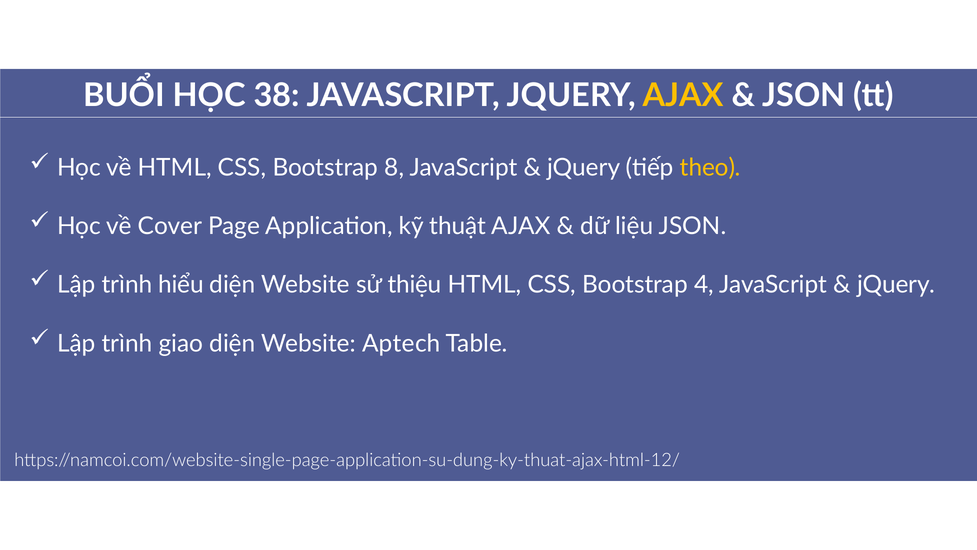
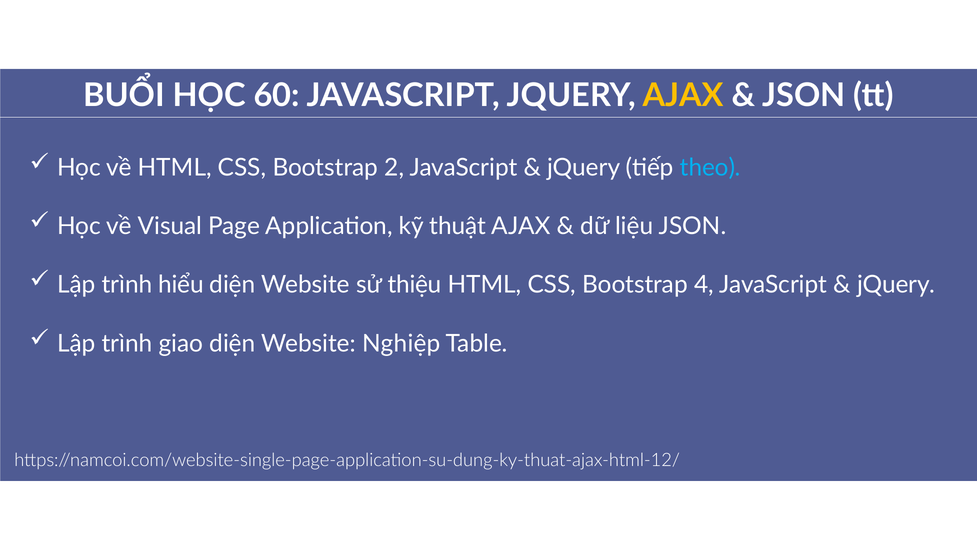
38: 38 -> 60
8: 8 -> 2
theo colour: yellow -> light blue
Cover: Cover -> Visual
Aptech: Aptech -> Nghiệp
